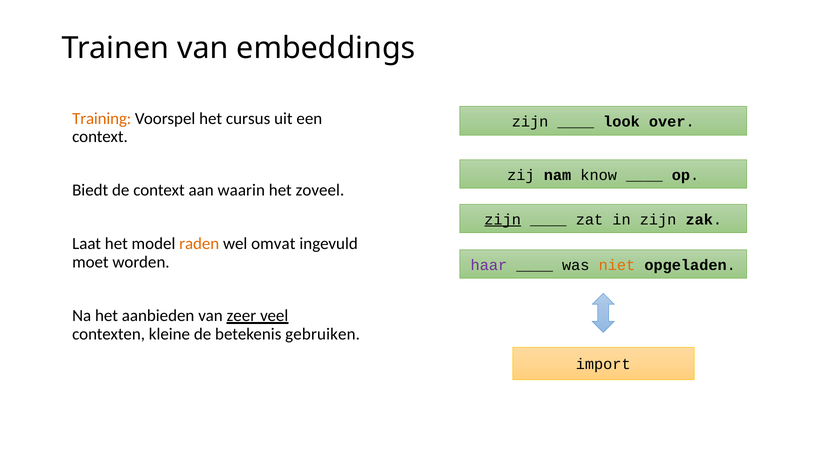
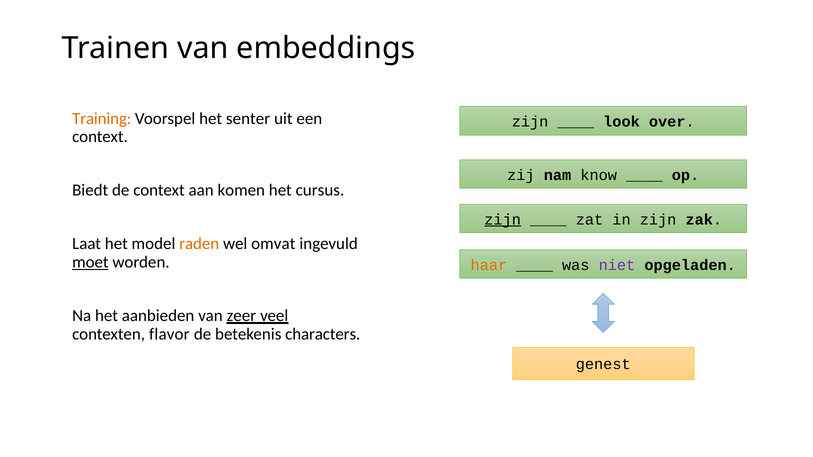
cursus: cursus -> senter
waarin: waarin -> komen
zoveel: zoveel -> cursus
moet underline: none -> present
haar colour: purple -> orange
niet colour: orange -> purple
kleine: kleine -> flavor
gebruiken: gebruiken -> characters
import: import -> genest
